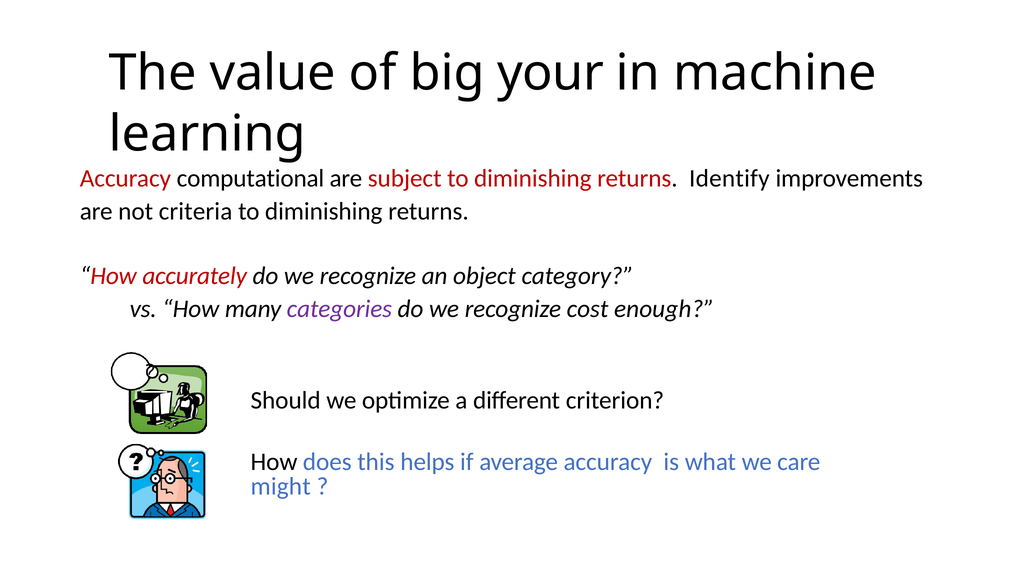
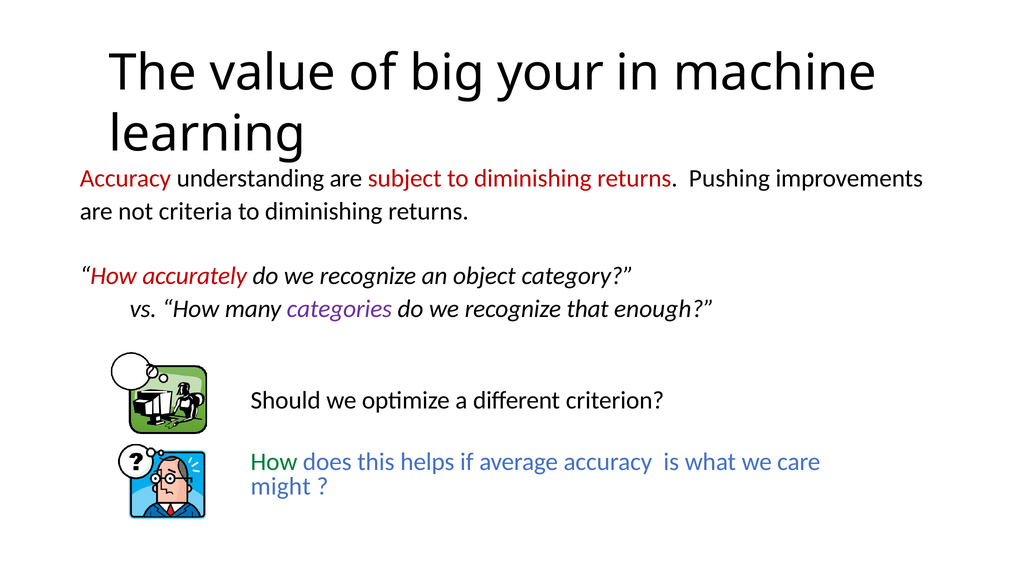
computational: computational -> understanding
Identify: Identify -> Pushing
cost: cost -> that
How at (274, 462) colour: black -> green
